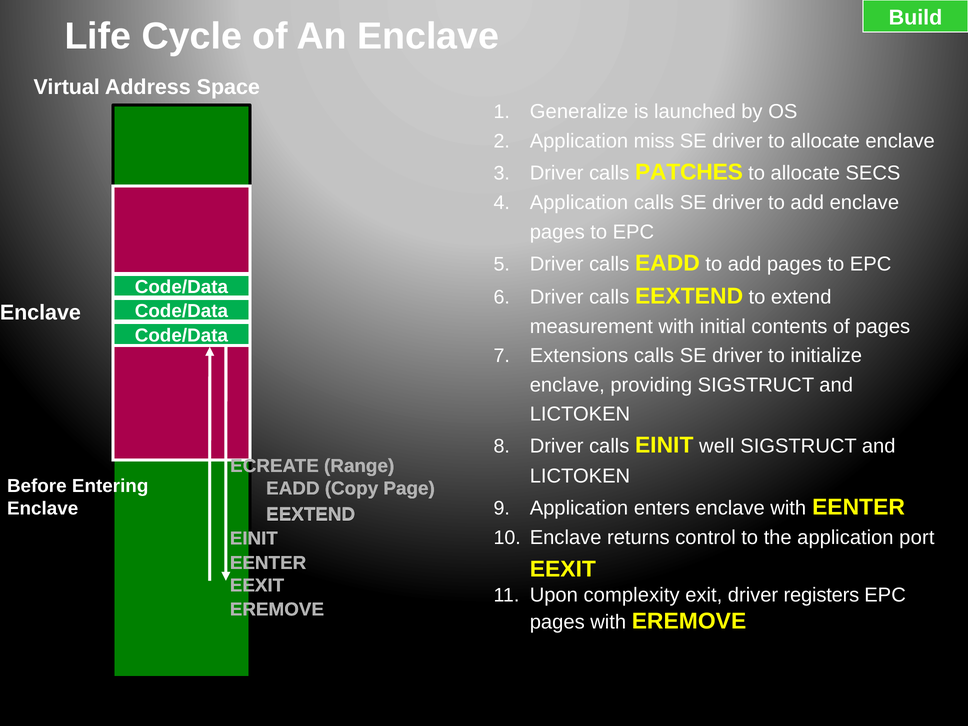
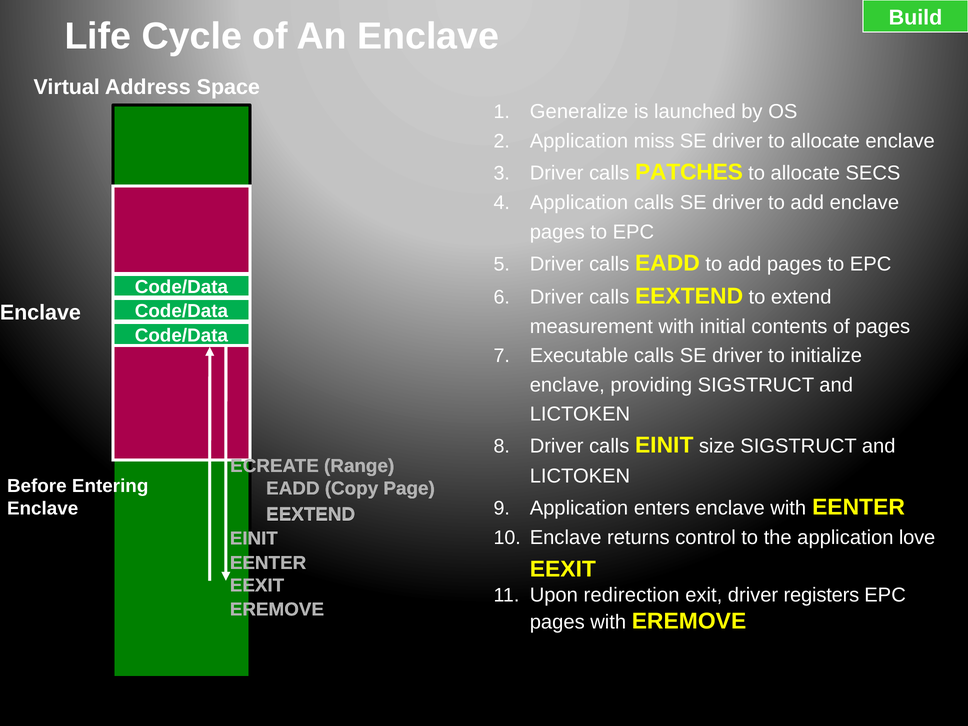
Extensions: Extensions -> Executable
well: well -> size
port: port -> love
complexity: complexity -> redirection
